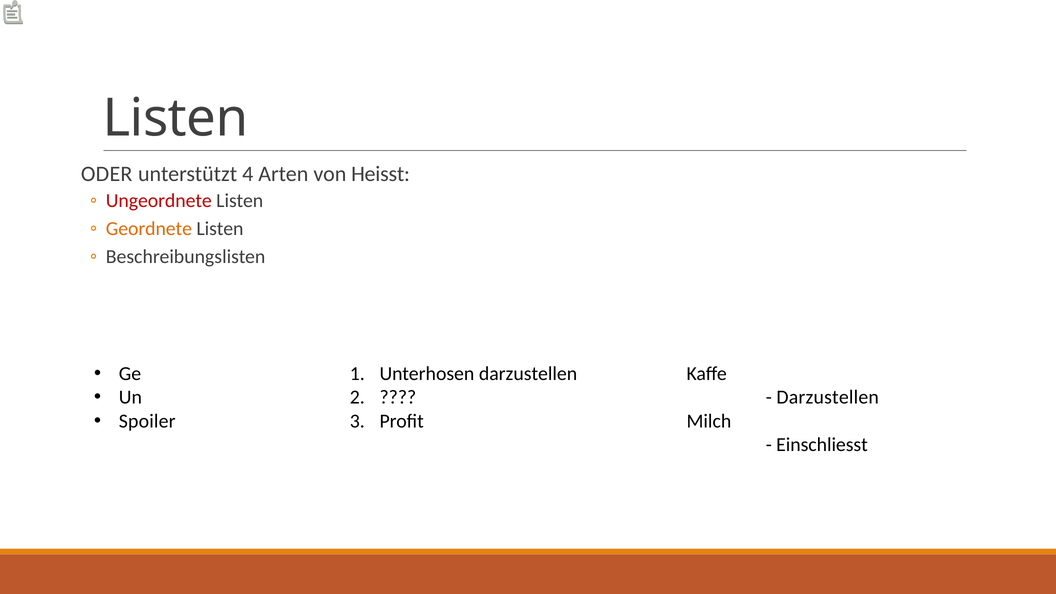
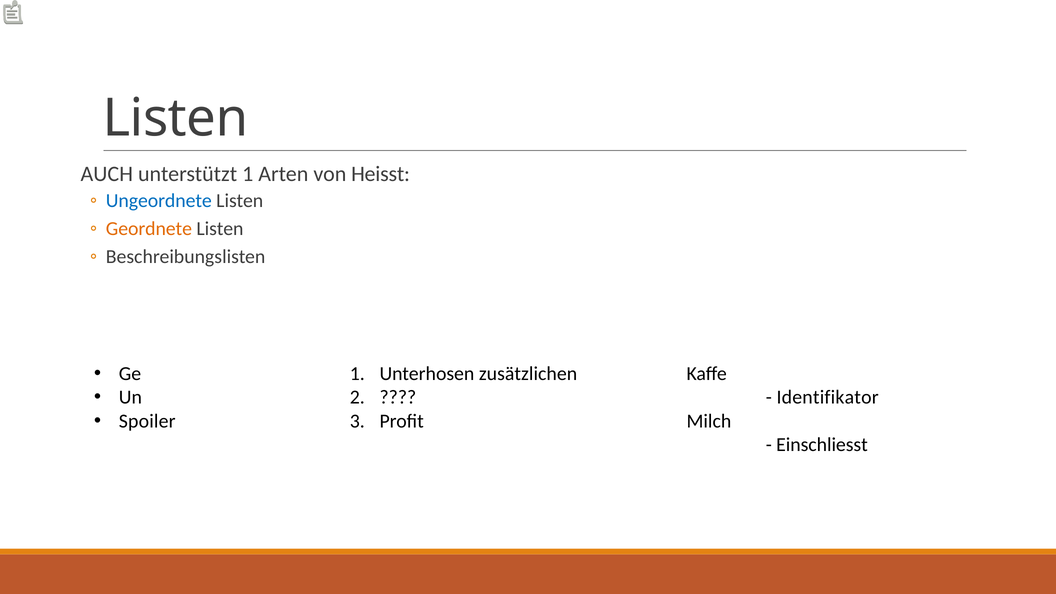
ODER: ODER -> AUCH
unterstützt 4: 4 -> 1
Ungeordnete colour: red -> blue
Unterhosen darzustellen: darzustellen -> zusätzlichen
Darzustellen at (828, 397): Darzustellen -> Identifikator
